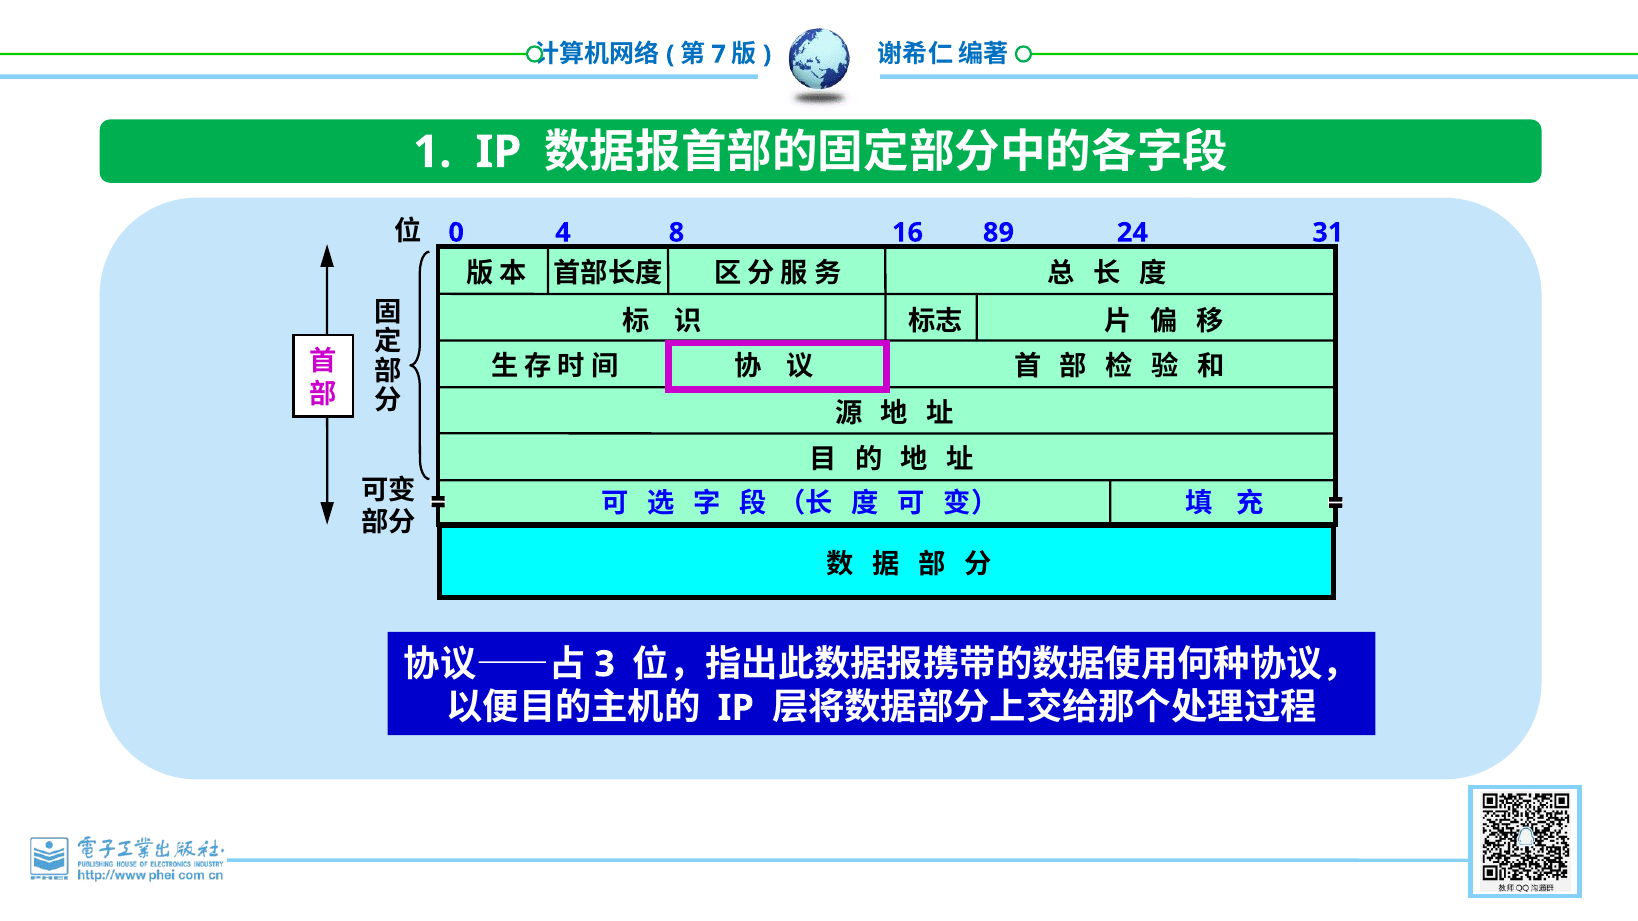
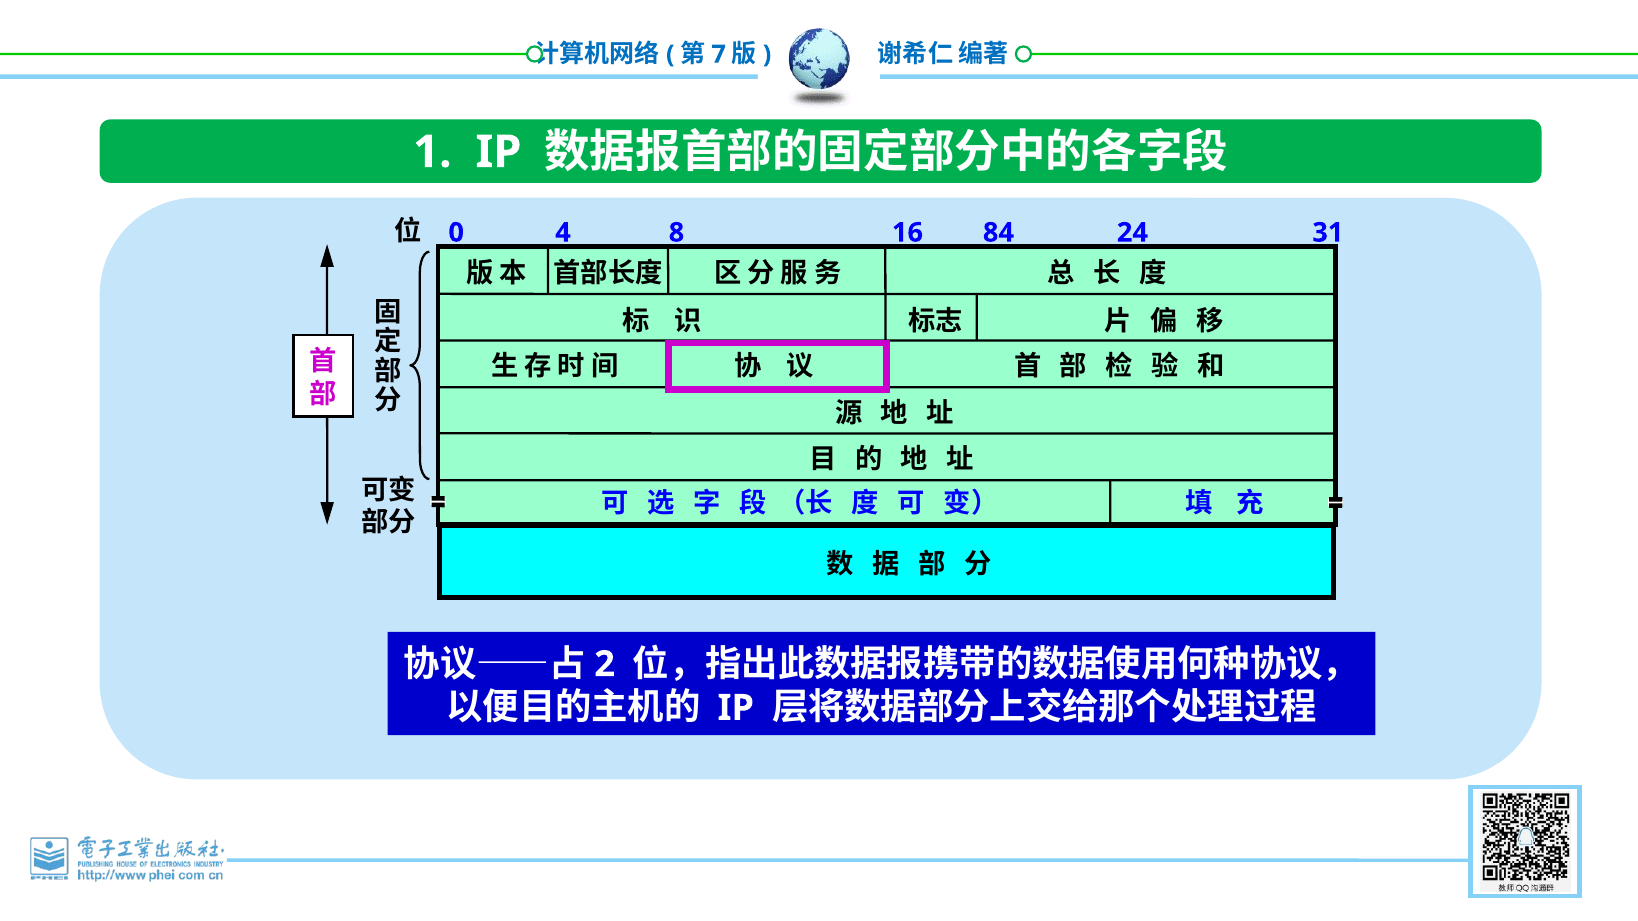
89: 89 -> 84
3: 3 -> 2
